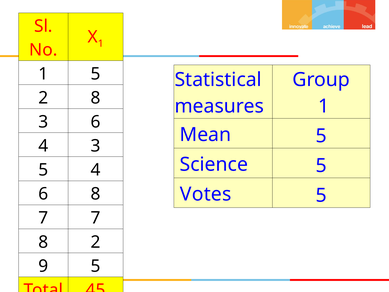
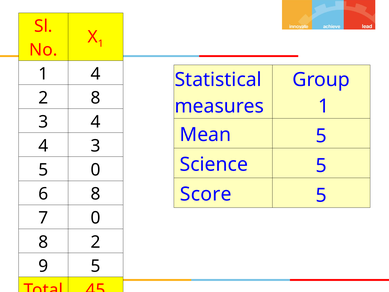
1 5: 5 -> 4
3 6: 6 -> 4
5 4: 4 -> 0
Votes: Votes -> Score
7 7: 7 -> 0
